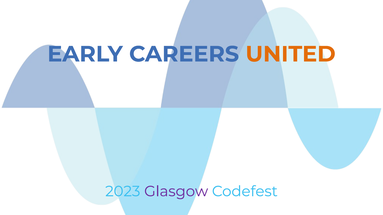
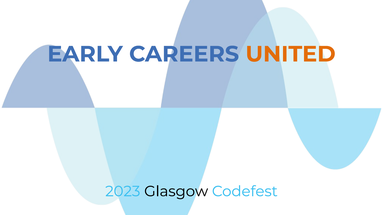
Glasgow colour: purple -> black
